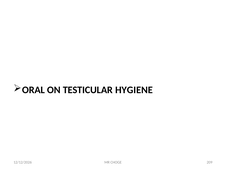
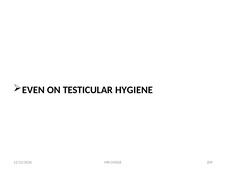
ORAL: ORAL -> EVEN
